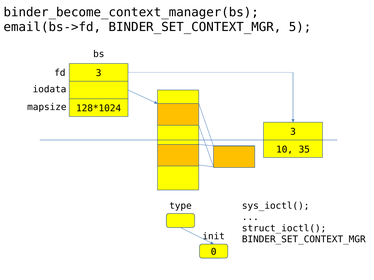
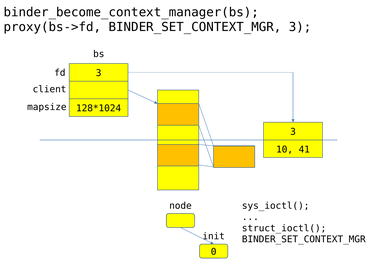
email(bs->fd: email(bs->fd -> proxy(bs->fd
BINDER_SET_CONTEXT_MGR 5: 5 -> 3
iodata: iodata -> client
35: 35 -> 41
type: type -> node
